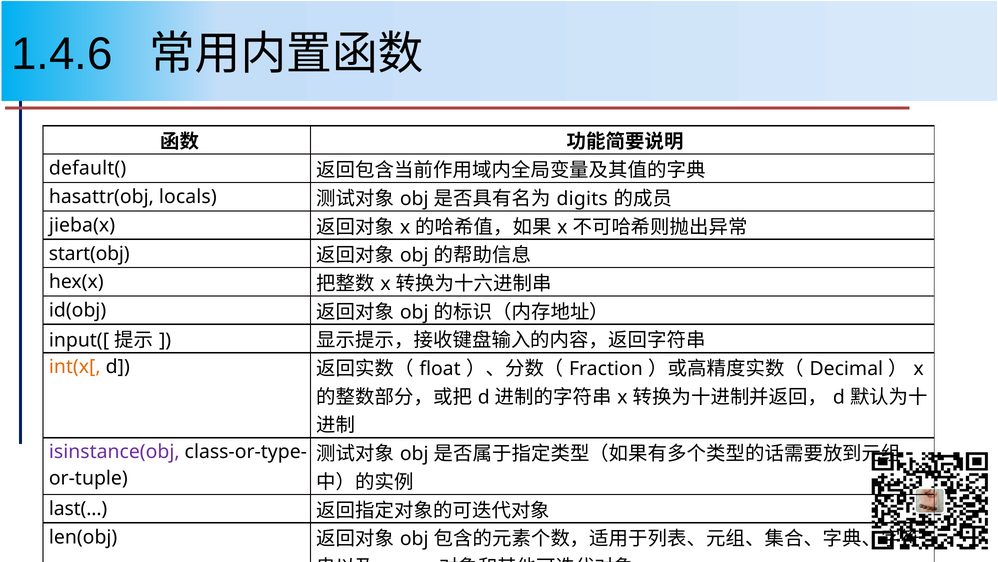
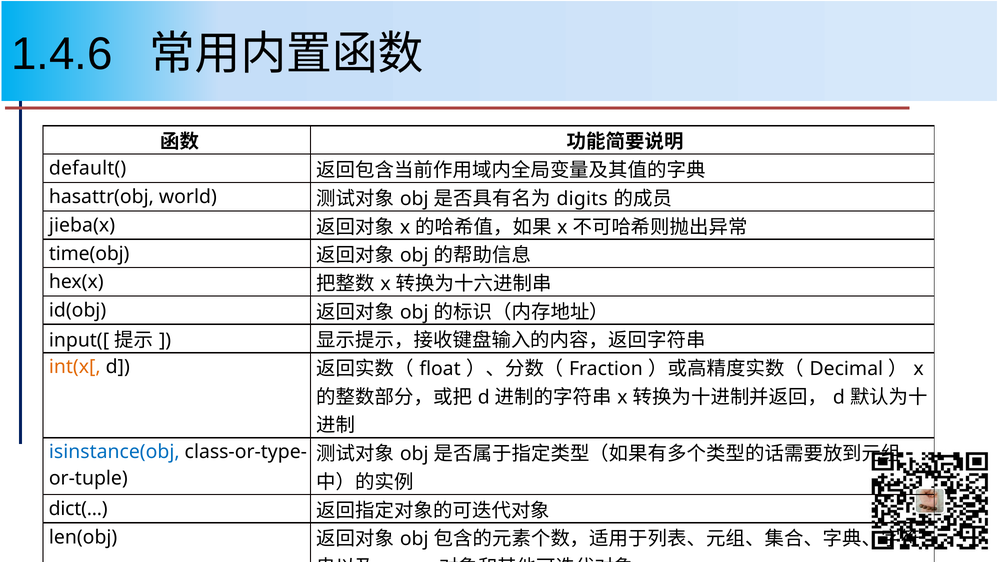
locals: locals -> world
start(obj: start(obj -> time(obj
isinstance(obj colour: purple -> blue
last(: last( -> dict(
